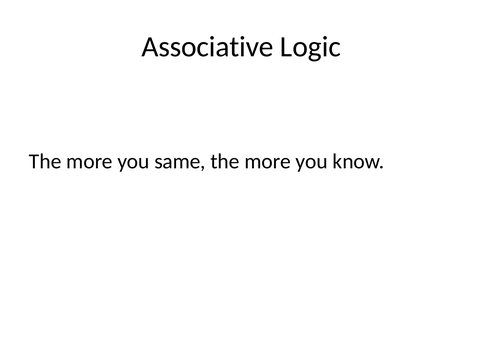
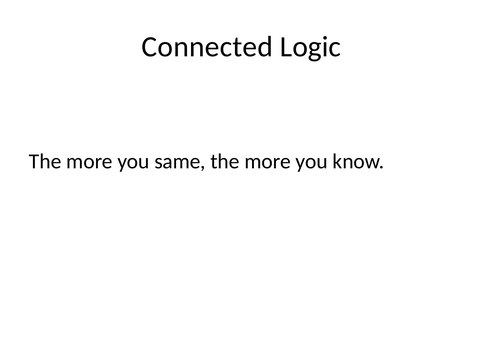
Associative: Associative -> Connected
